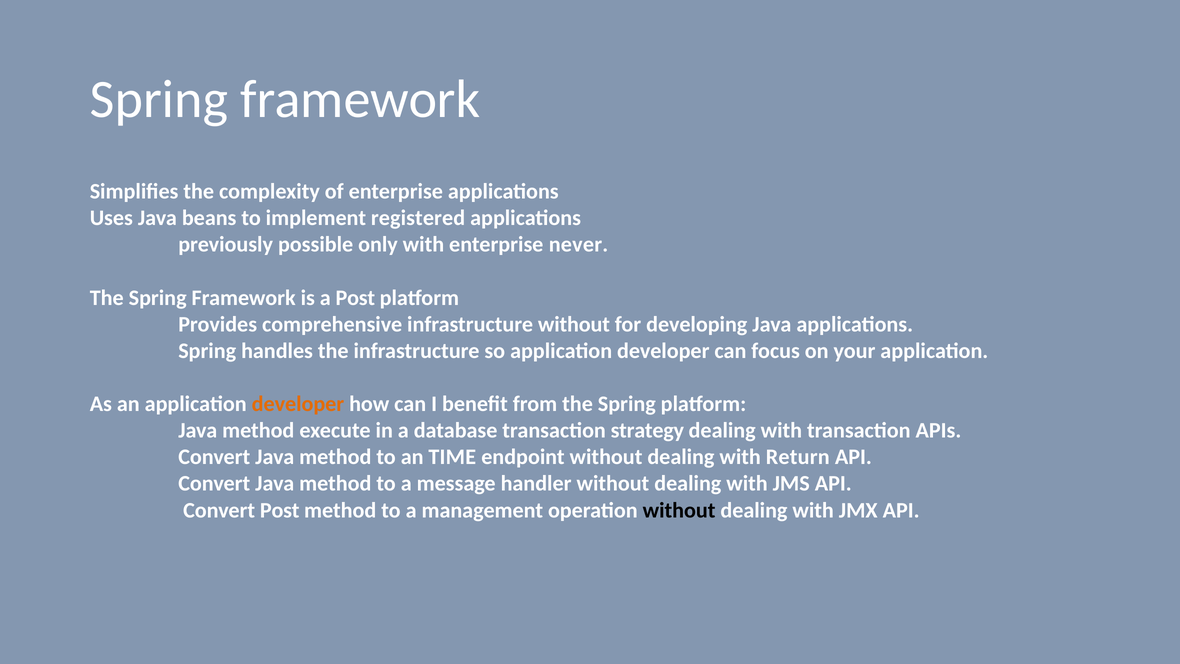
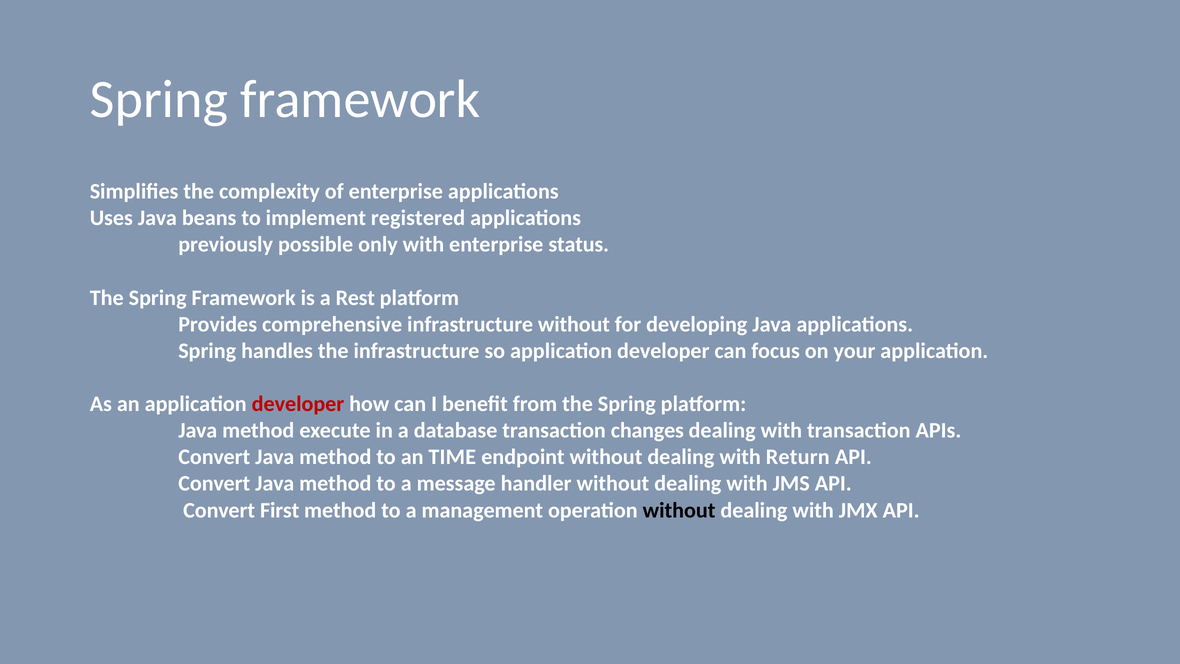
never: never -> status
a Post: Post -> Rest
developer at (298, 404) colour: orange -> red
strategy: strategy -> changes
Convert Post: Post -> First
